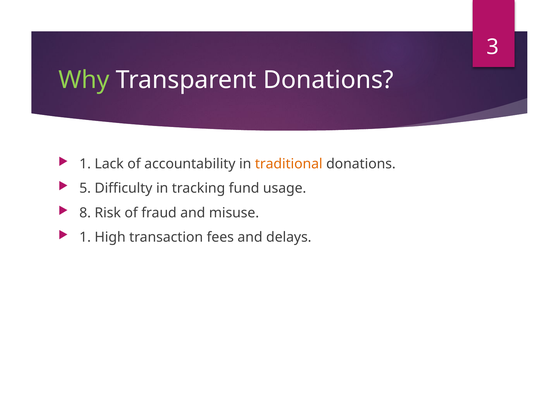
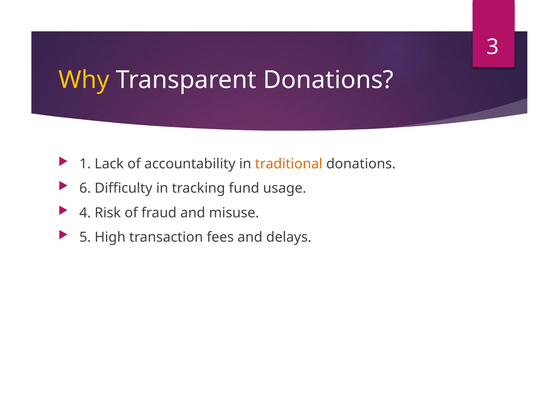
Why colour: light green -> yellow
5: 5 -> 6
8: 8 -> 4
1 at (85, 238): 1 -> 5
